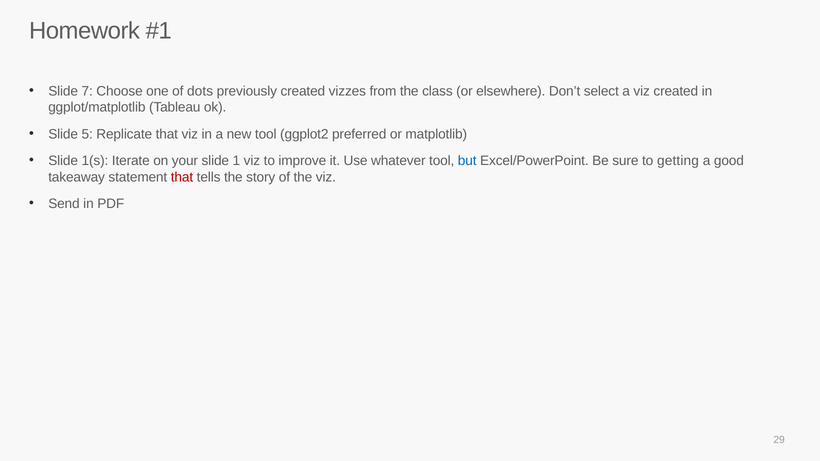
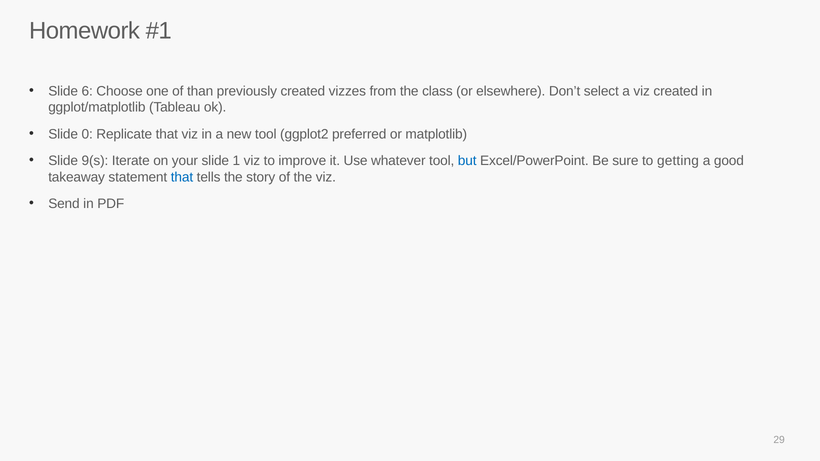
7: 7 -> 6
dots: dots -> than
5: 5 -> 0
1(s: 1(s -> 9(s
that at (182, 177) colour: red -> blue
